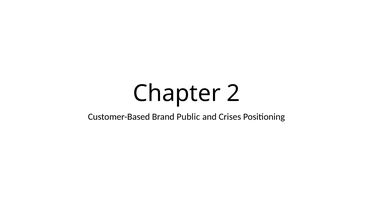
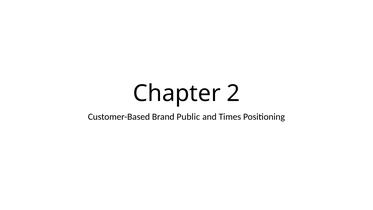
Crises: Crises -> Times
